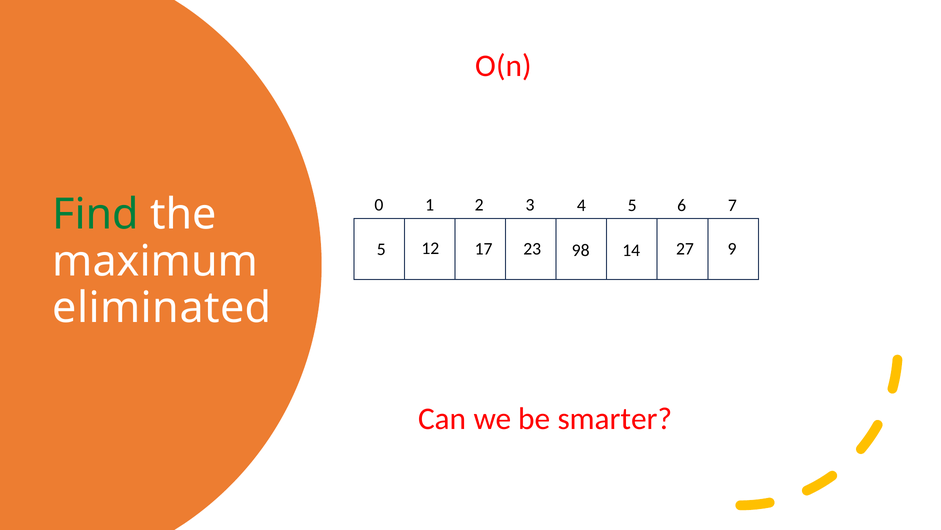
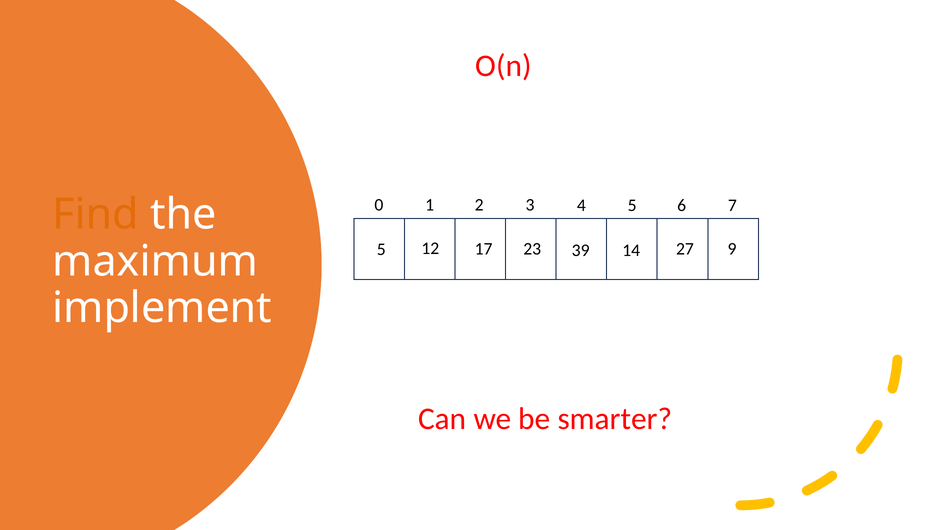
Find colour: green -> orange
98: 98 -> 39
eliminated: eliminated -> implement
